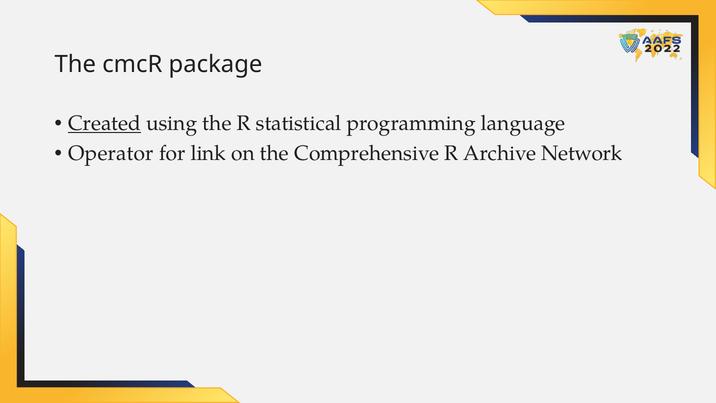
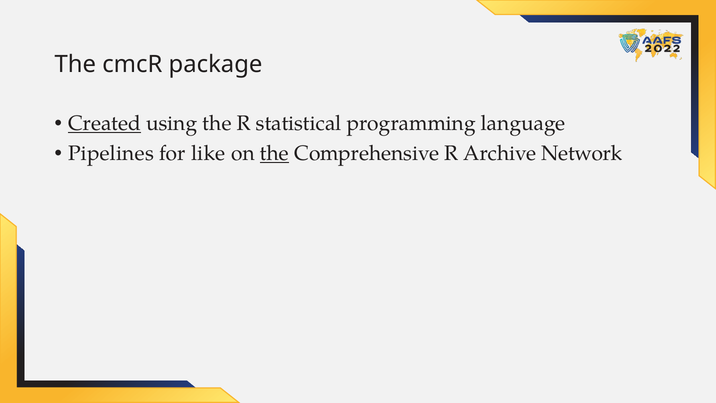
Operator: Operator -> Pipelines
link: link -> like
the at (274, 153) underline: none -> present
